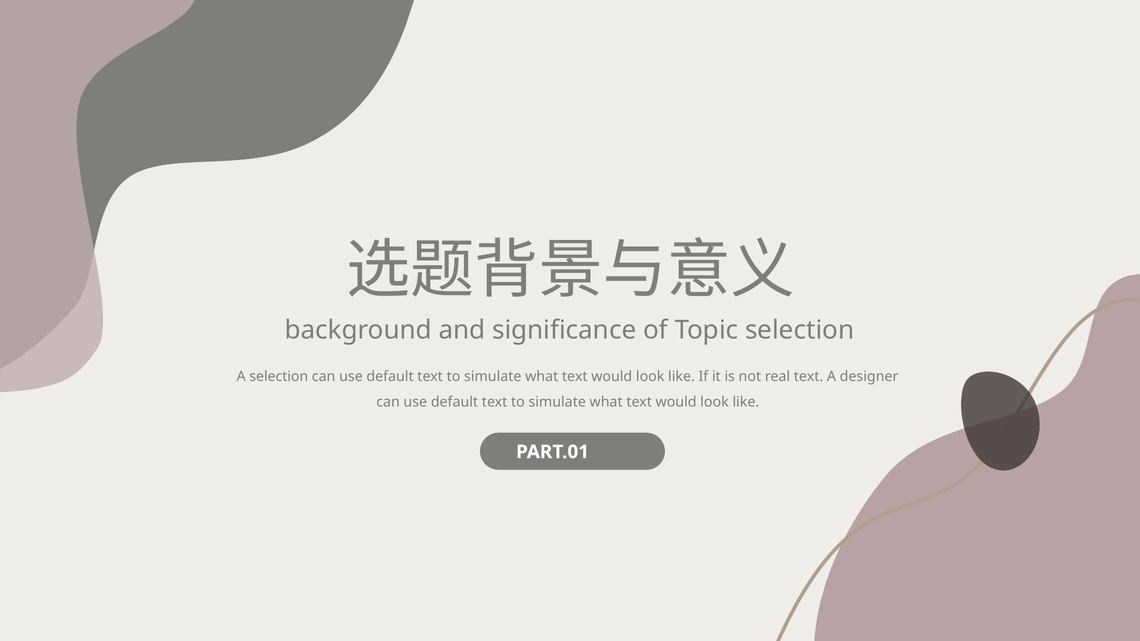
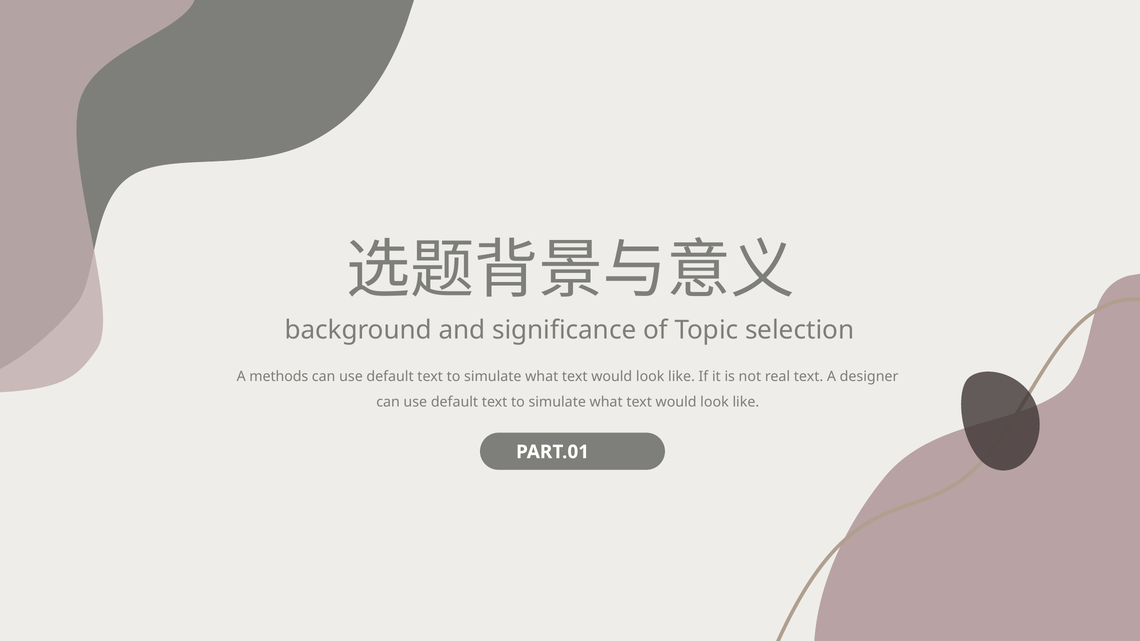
A selection: selection -> methods
